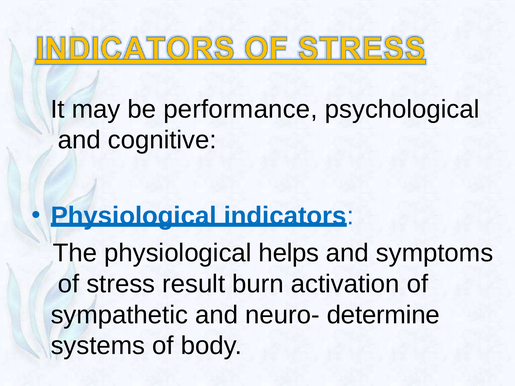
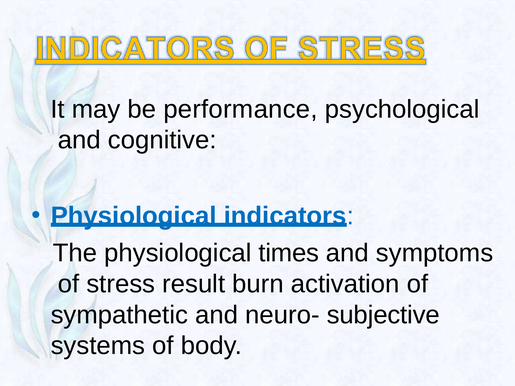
helps: helps -> times
determine: determine -> subjective
